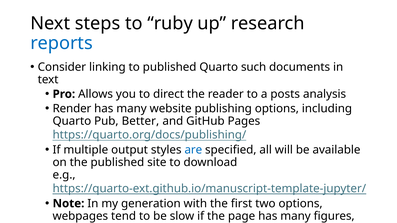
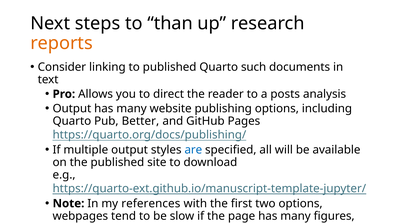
ruby: ruby -> than
reports colour: blue -> orange
Render at (72, 109): Render -> Output
generation: generation -> references
